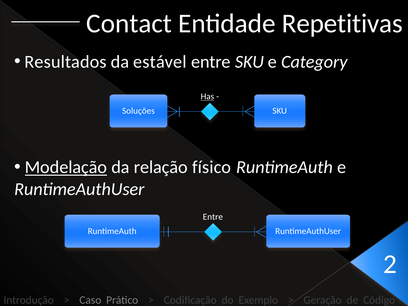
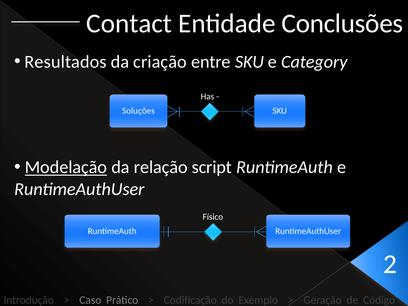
Repetitivas: Repetitivas -> Conclusões
estável: estável -> criação
Has underline: present -> none
físico: físico -> script
Entre at (213, 217): Entre -> Físico
